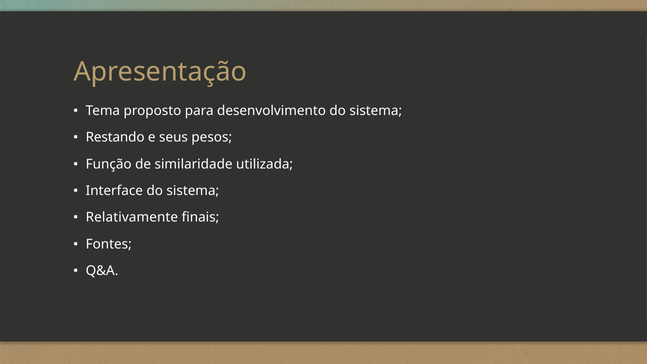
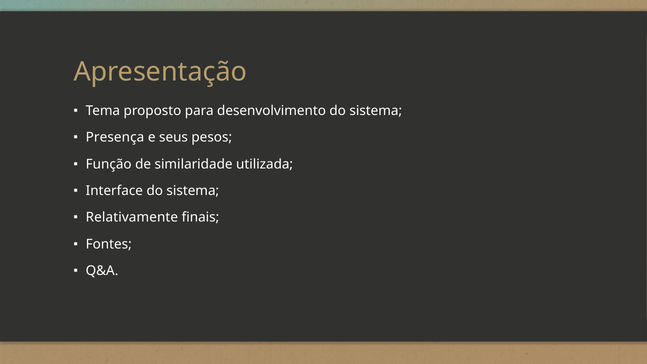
Restando: Restando -> Presença
